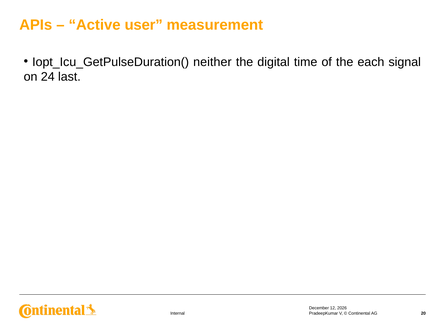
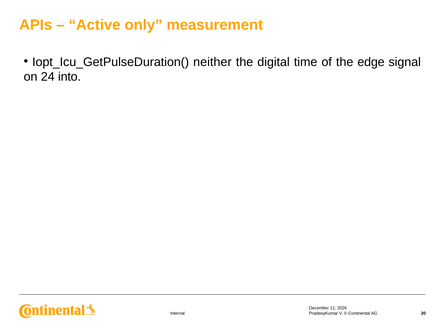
user: user -> only
each: each -> edge
last: last -> into
